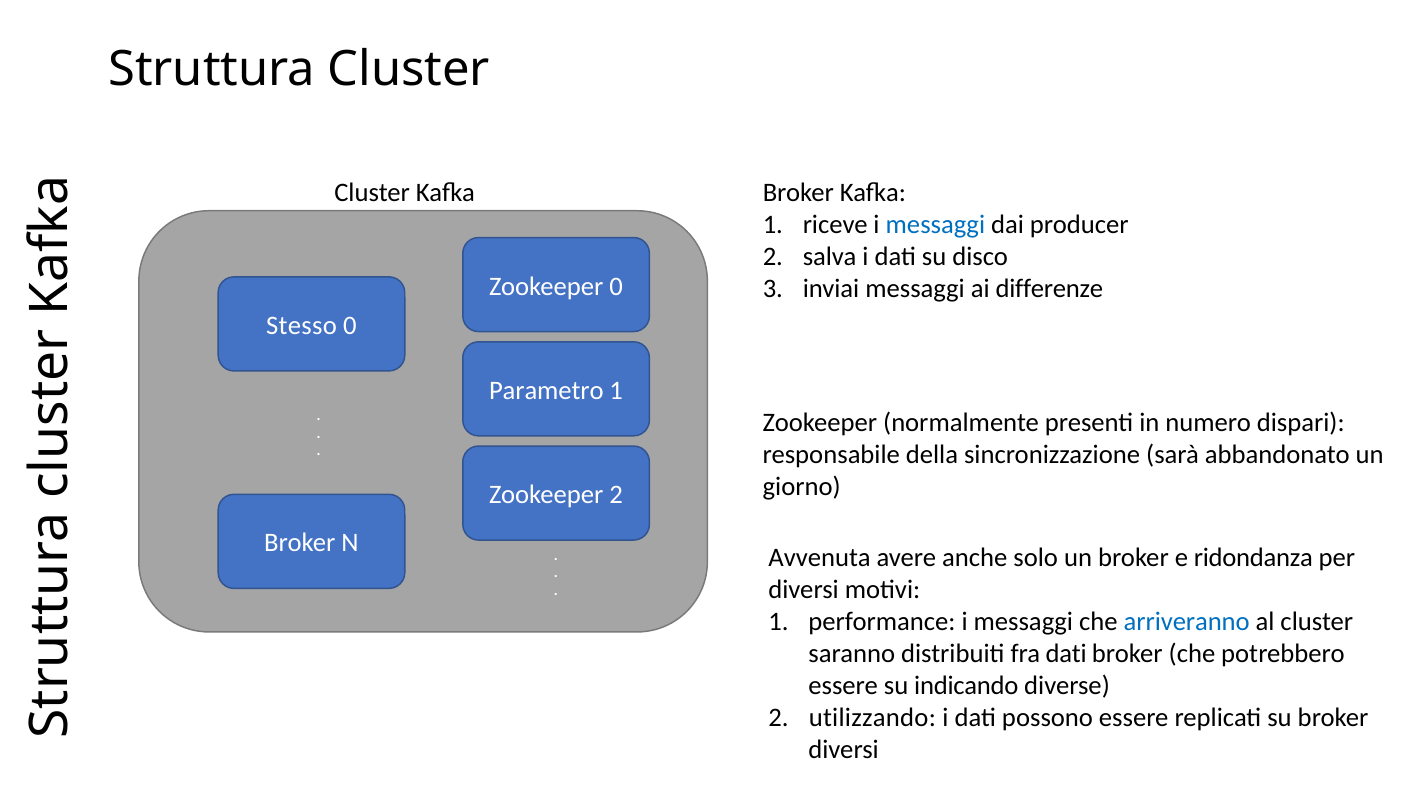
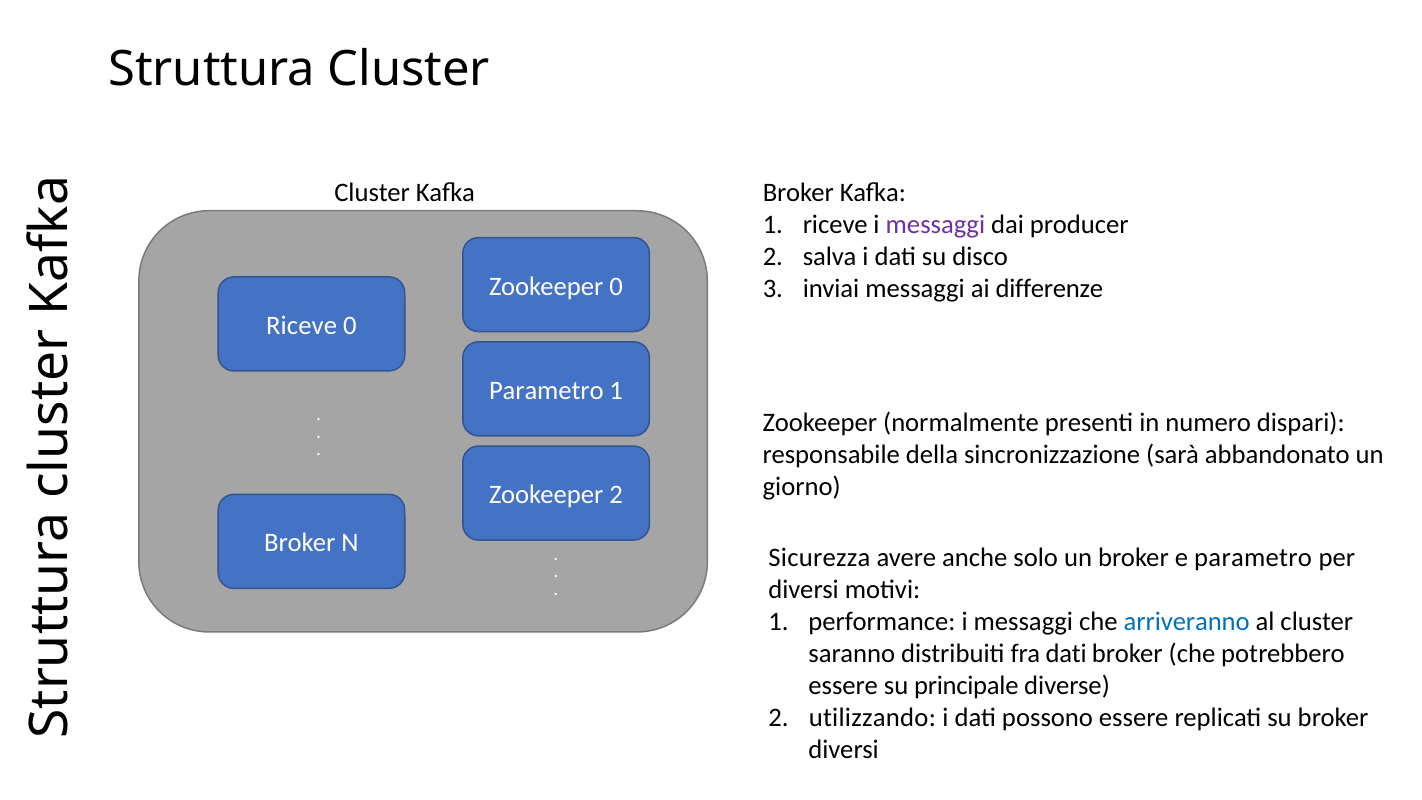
messaggi at (935, 224) colour: blue -> purple
Stesso at (302, 326): Stesso -> Riceve
Avvenuta: Avvenuta -> Sicurezza
e ridondanza: ridondanza -> parametro
indicando: indicando -> principale
